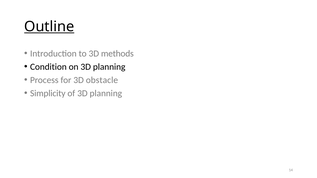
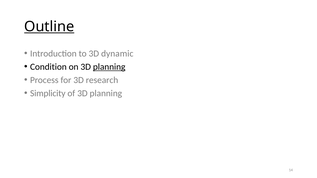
methods: methods -> dynamic
planning at (109, 67) underline: none -> present
obstacle: obstacle -> research
